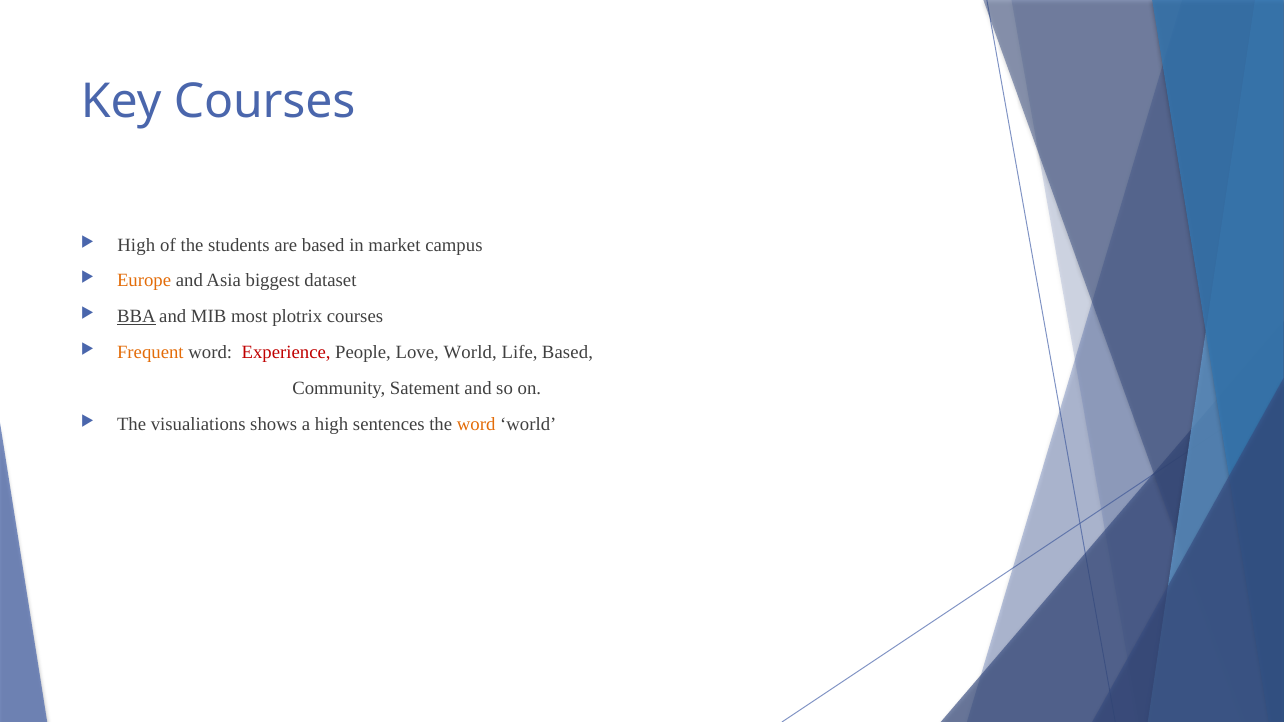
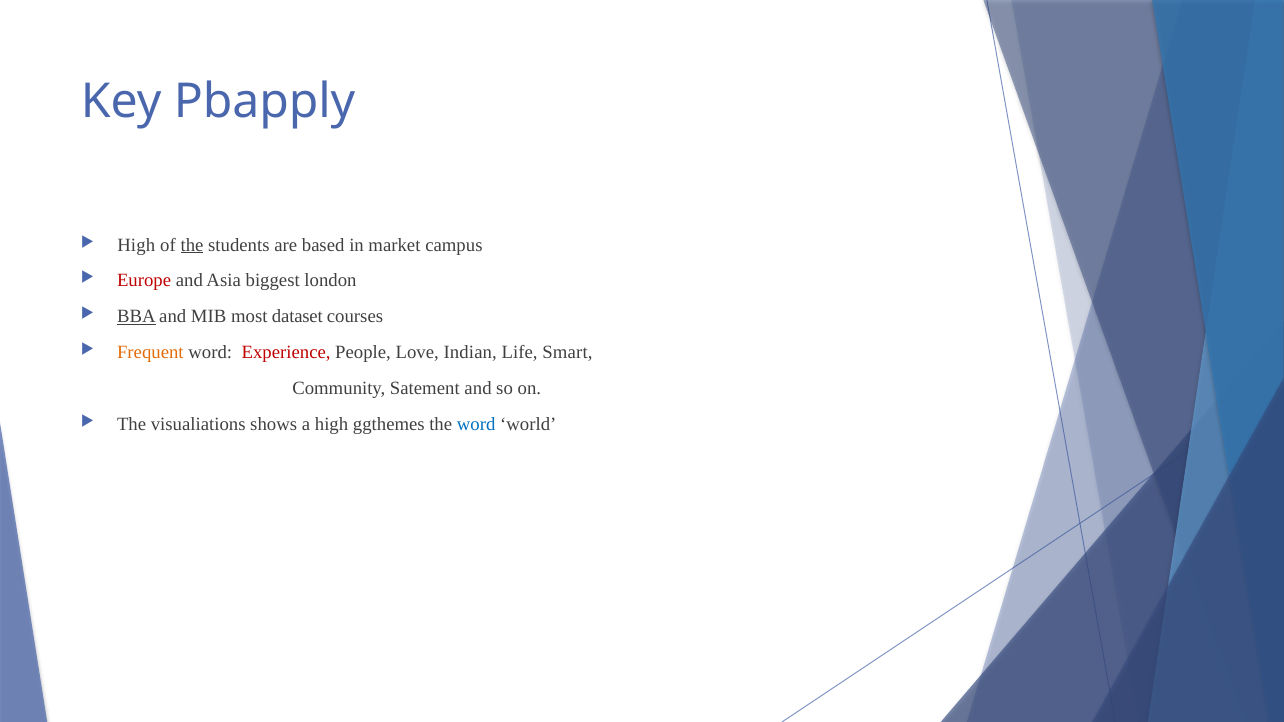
Key Courses: Courses -> Pbapply
the at (192, 245) underline: none -> present
Europe colour: orange -> red
dataset: dataset -> london
plotrix: plotrix -> dataset
Love World: World -> Indian
Life Based: Based -> Smart
sentences: sentences -> ggthemes
word at (476, 424) colour: orange -> blue
